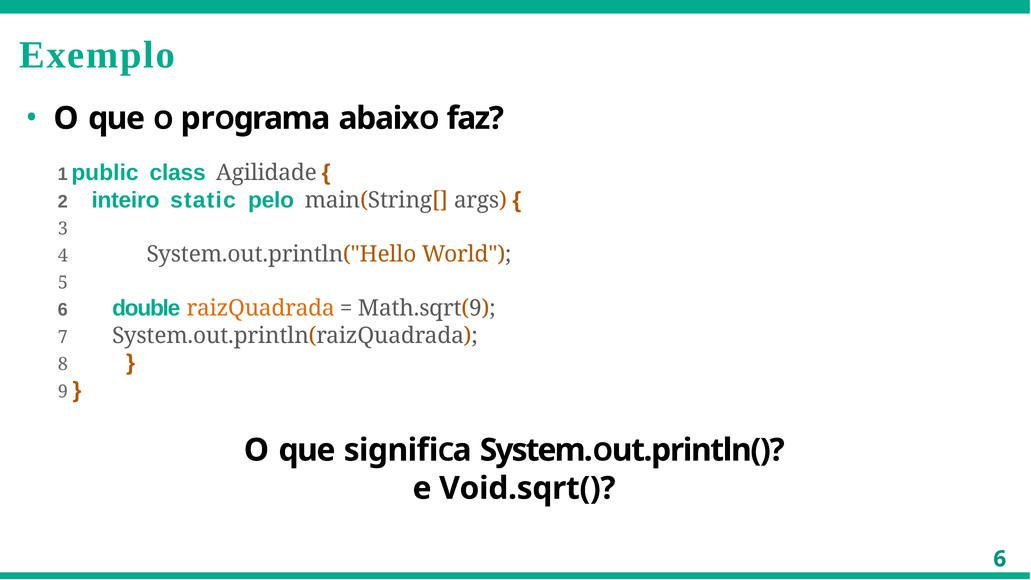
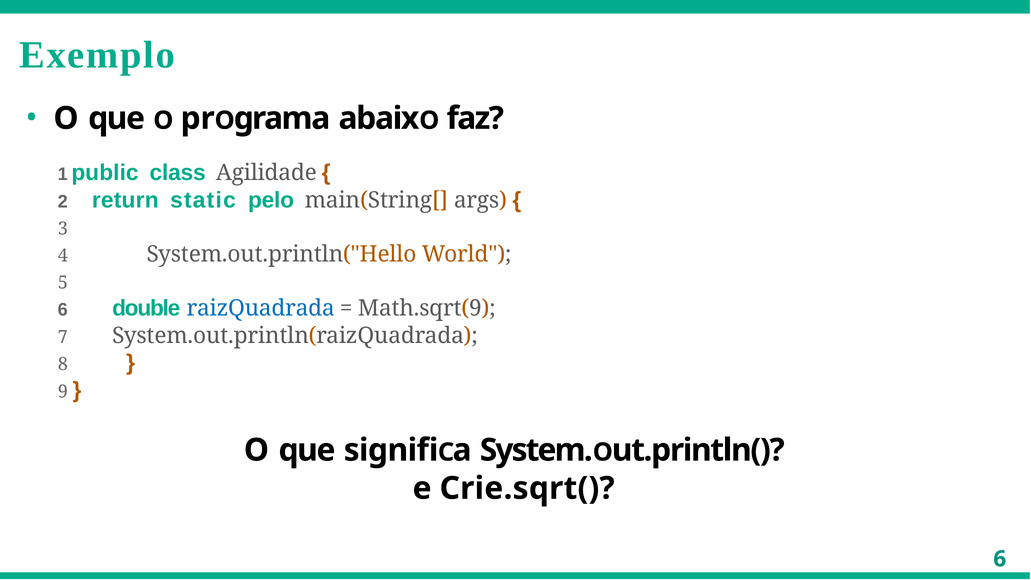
inteiro: inteiro -> return
raizQuadrada colour: orange -> blue
Void.sqrt(: Void.sqrt( -> Crie.sqrt(
